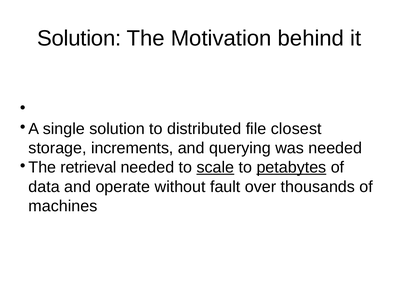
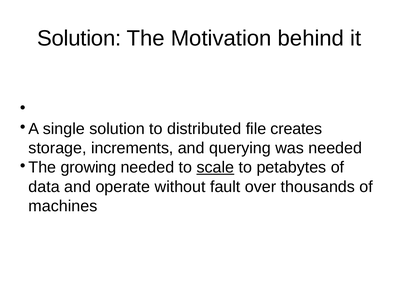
closest: closest -> creates
retrieval: retrieval -> growing
petabytes underline: present -> none
